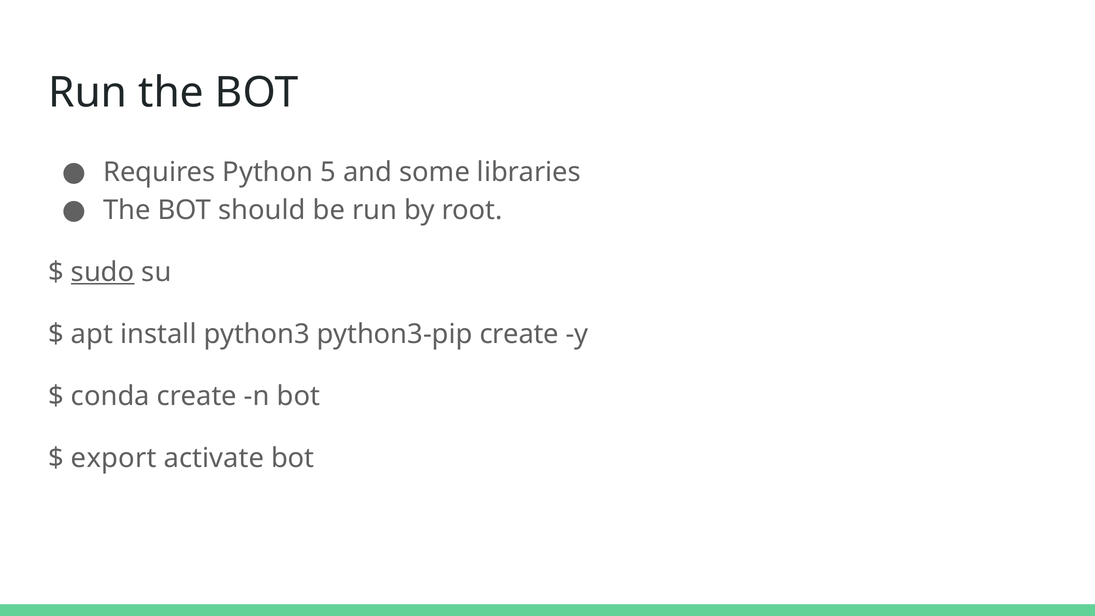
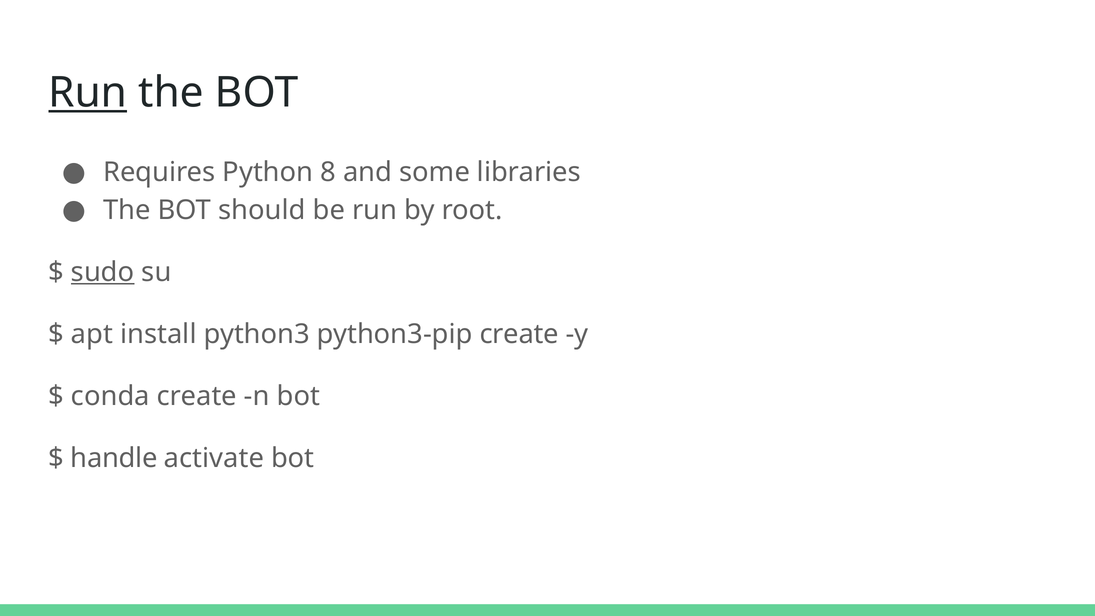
Run at (88, 93) underline: none -> present
5: 5 -> 8
export: export -> handle
